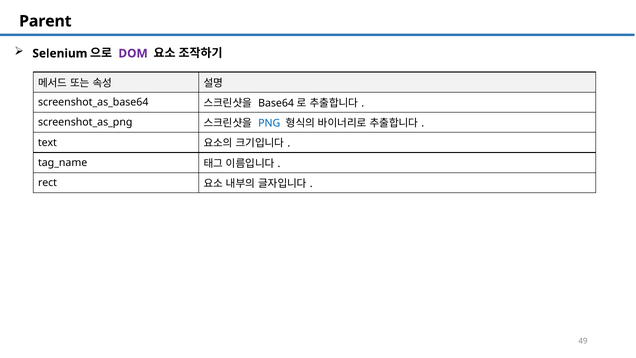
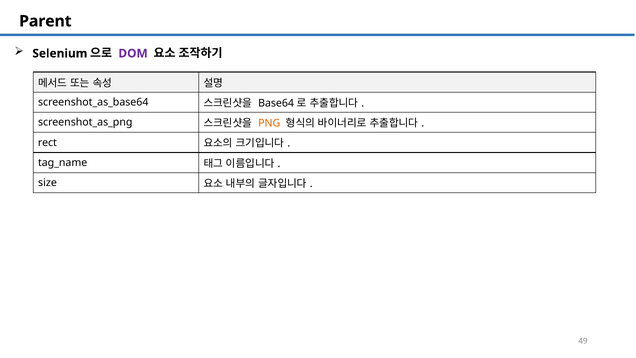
PNG colour: blue -> orange
text: text -> rect
rect: rect -> size
